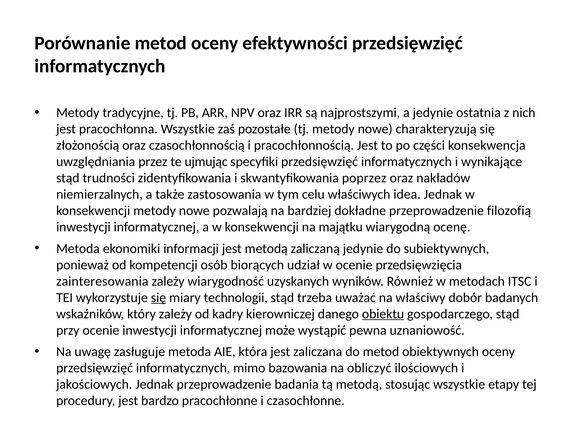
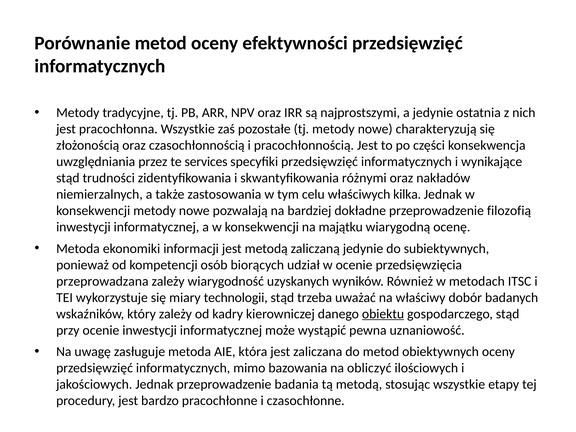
ujmując: ujmując -> services
poprzez: poprzez -> różnymi
idea: idea -> kilka
zainteresowania: zainteresowania -> przeprowadzana
się at (158, 298) underline: present -> none
